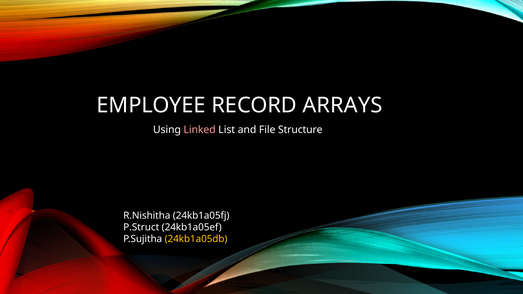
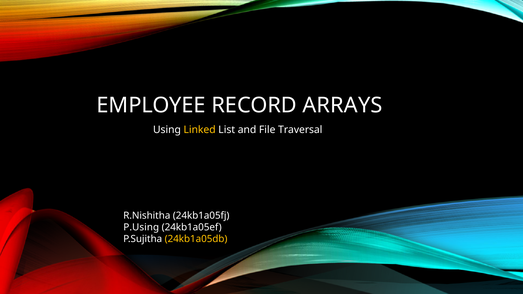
Linked colour: pink -> yellow
Structure: Structure -> Traversal
P.Struct: P.Struct -> P.Using
